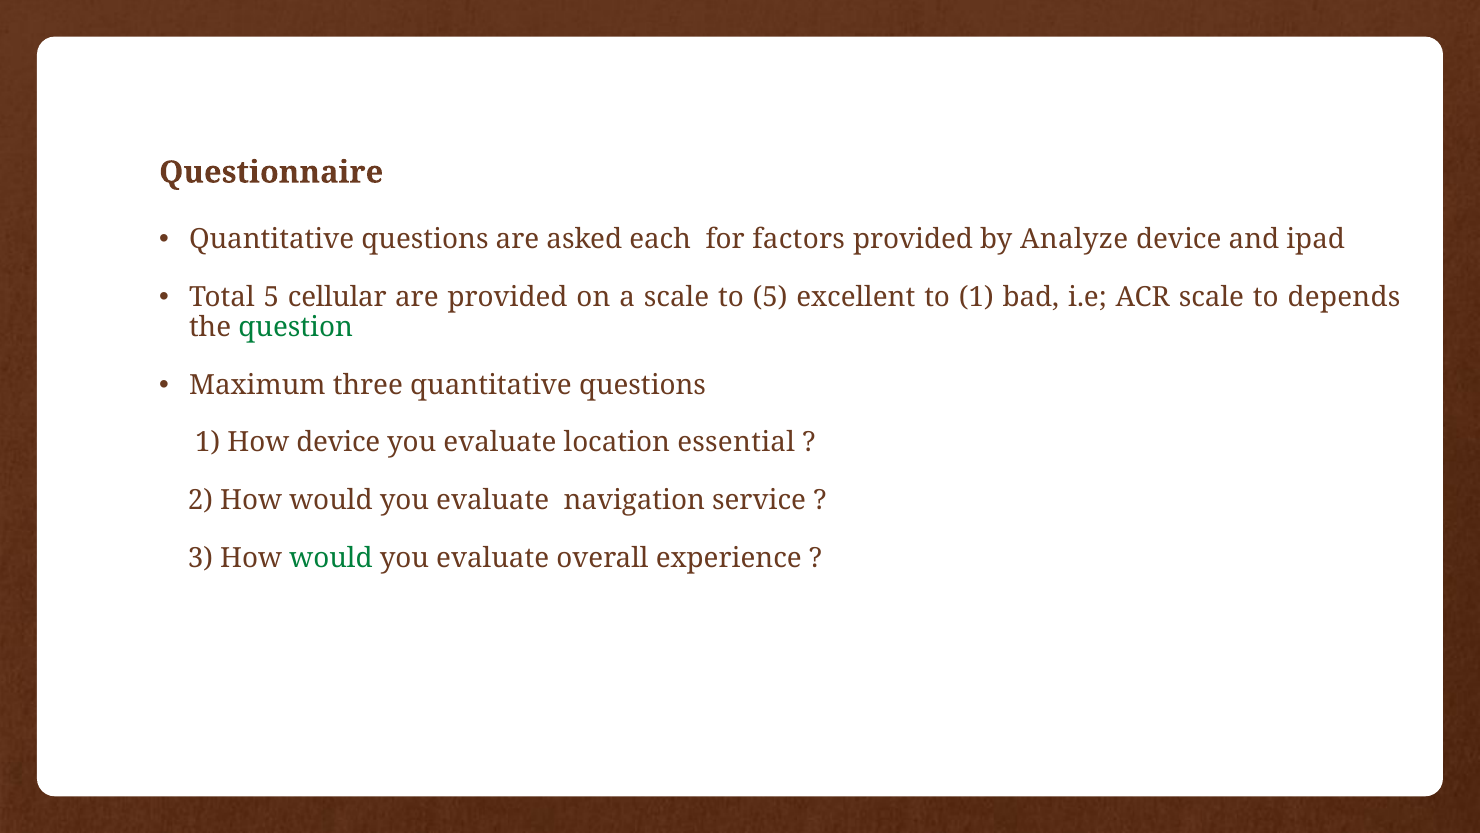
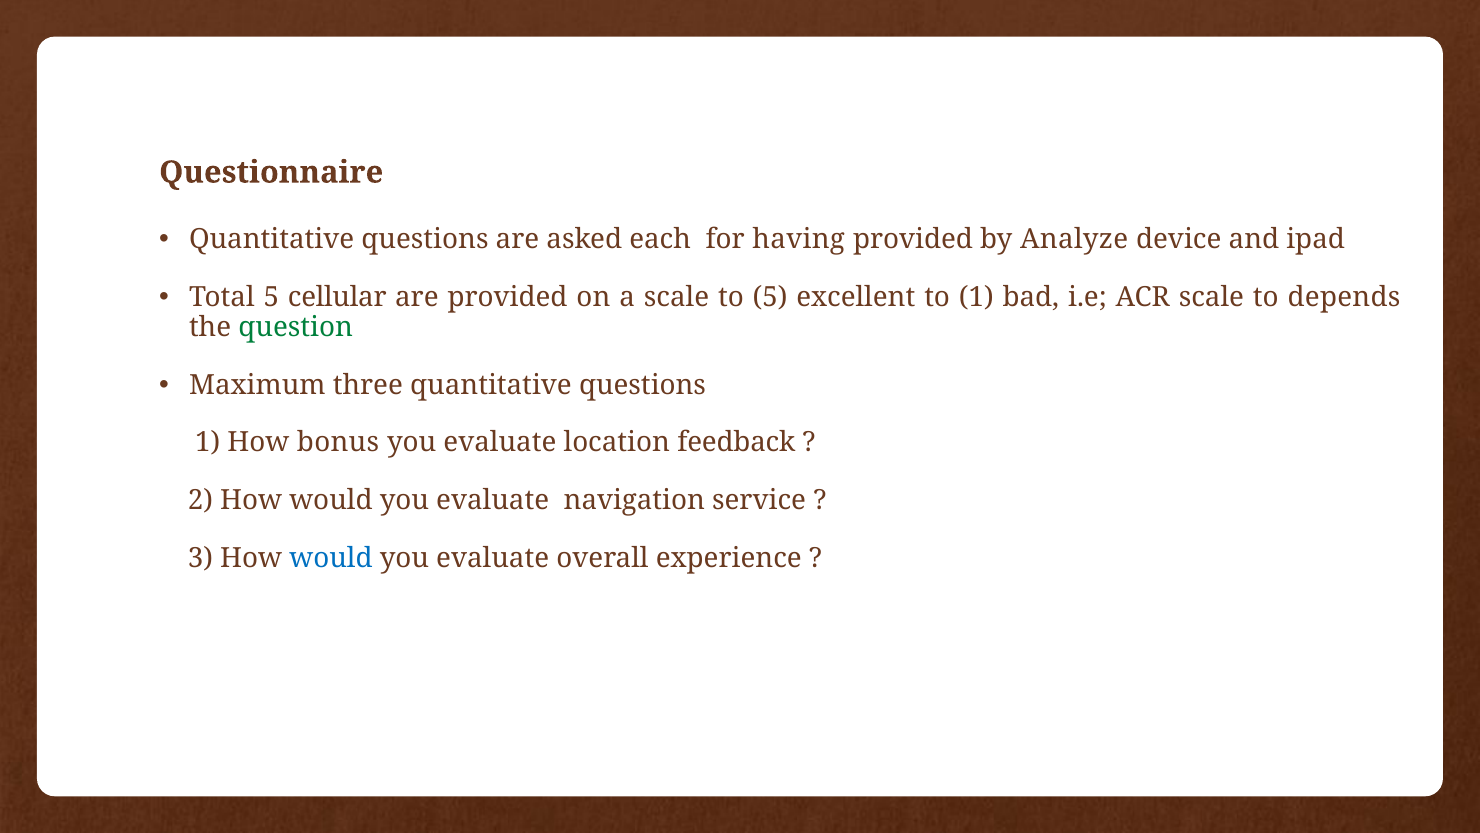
factors: factors -> having
How device: device -> bonus
essential: essential -> feedback
would at (331, 558) colour: green -> blue
